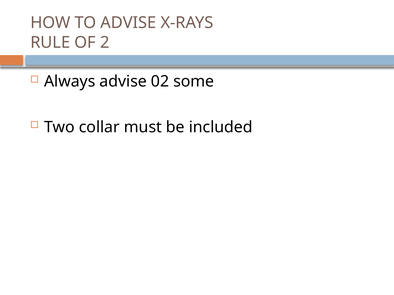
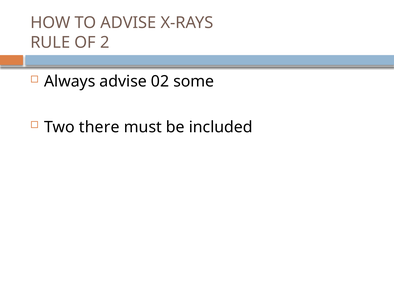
collar: collar -> there
